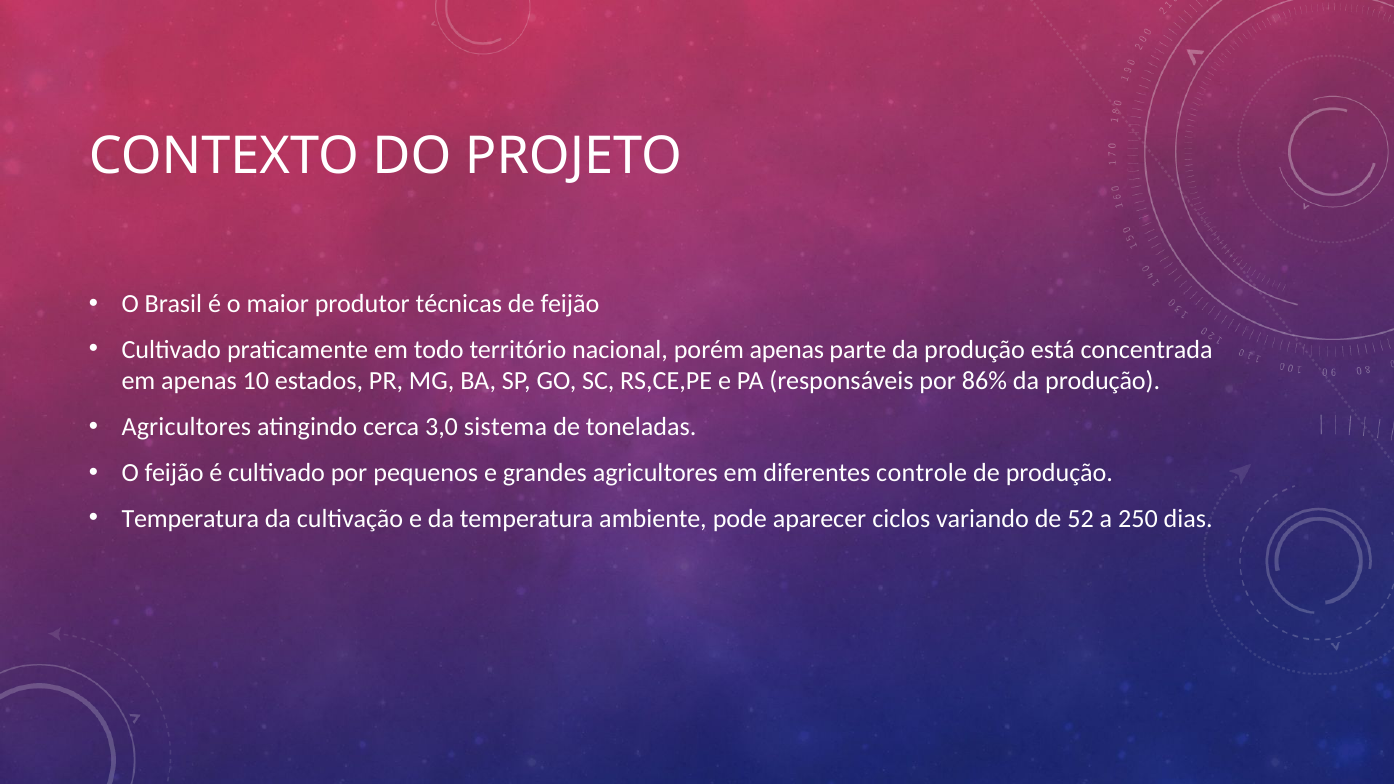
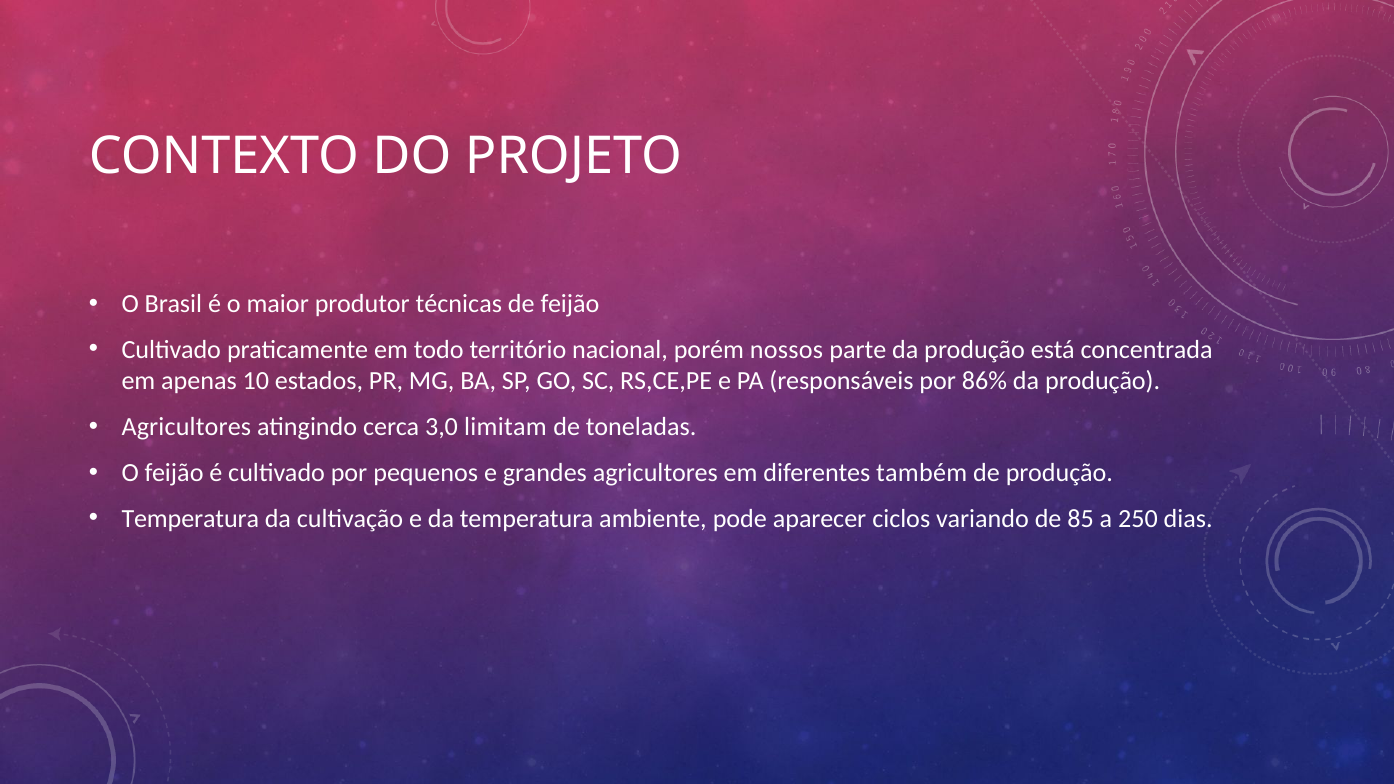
porém apenas: apenas -> nossos
sistema: sistema -> limitam
controle: controle -> também
52: 52 -> 85
